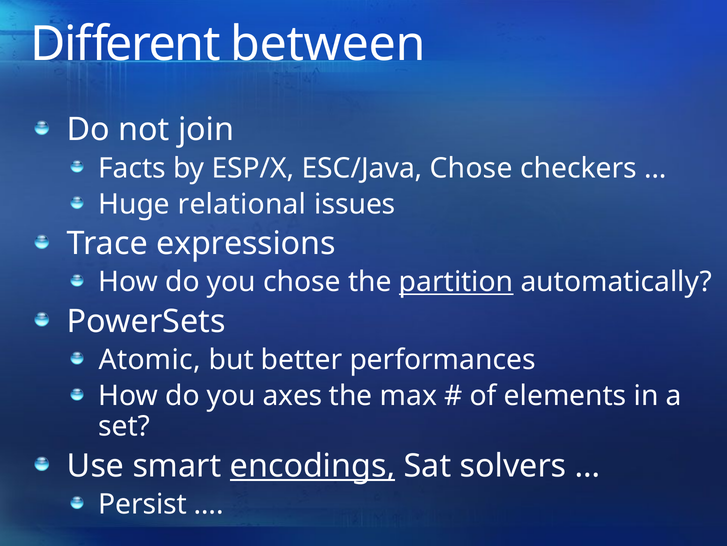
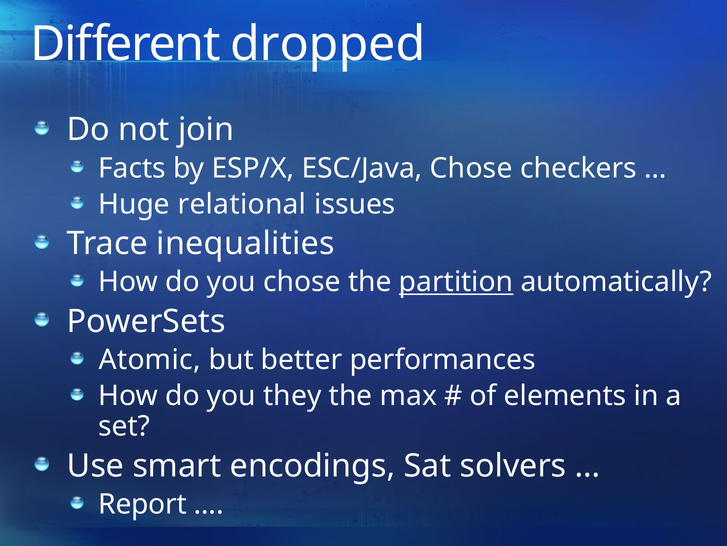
between: between -> dropped
expressions: expressions -> inequalities
axes: axes -> they
encodings underline: present -> none
Persist: Persist -> Report
